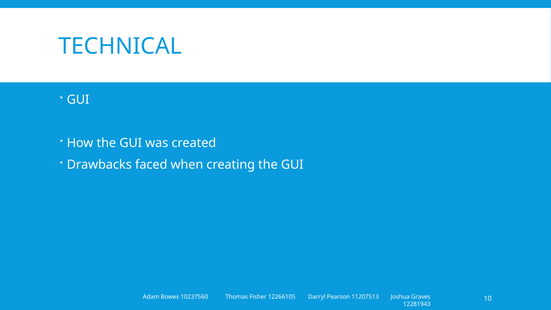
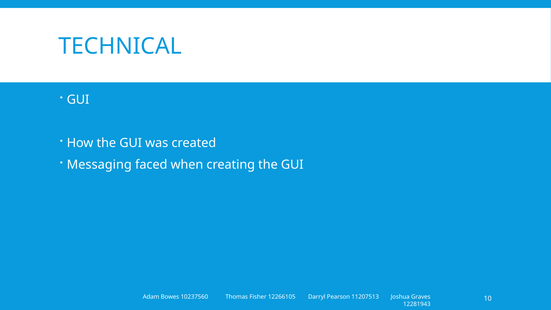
Drawbacks: Drawbacks -> Messaging
